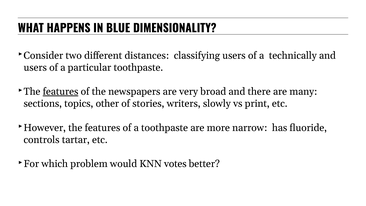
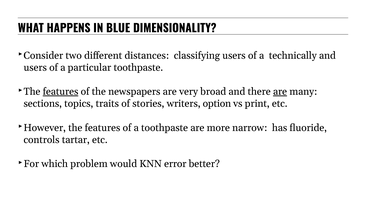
are at (280, 91) underline: none -> present
other: other -> traits
slowly: slowly -> option
votes: votes -> error
